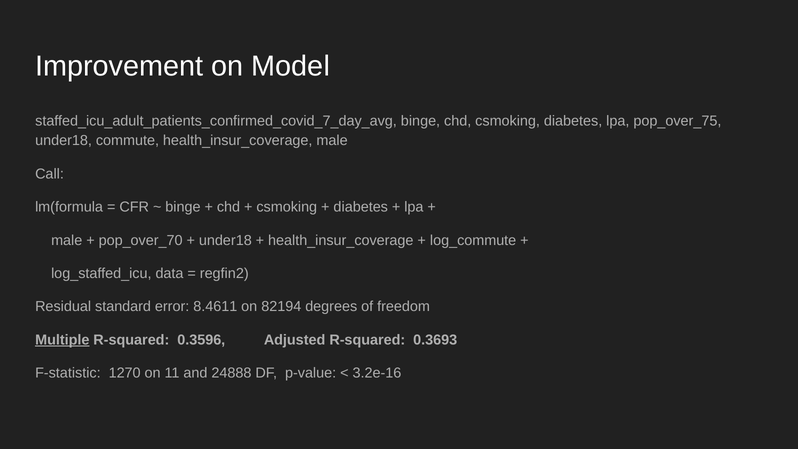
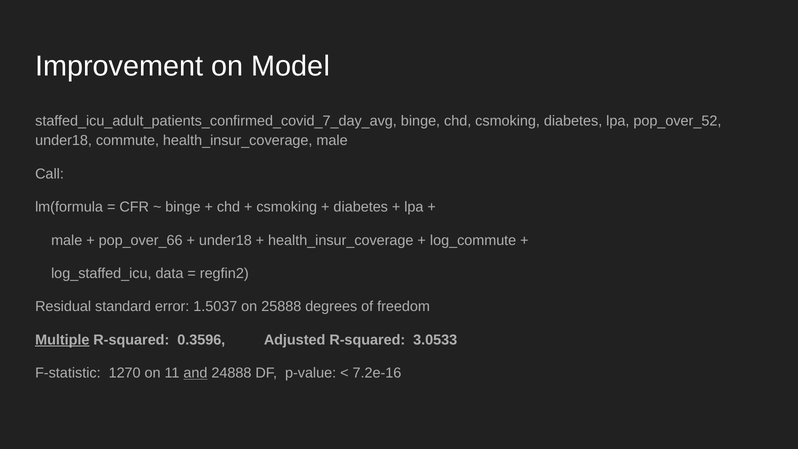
pop_over_75: pop_over_75 -> pop_over_52
pop_over_70: pop_over_70 -> pop_over_66
8.4611: 8.4611 -> 1.5037
82194: 82194 -> 25888
0.3693: 0.3693 -> 3.0533
and underline: none -> present
3.2e-16: 3.2e-16 -> 7.2e-16
